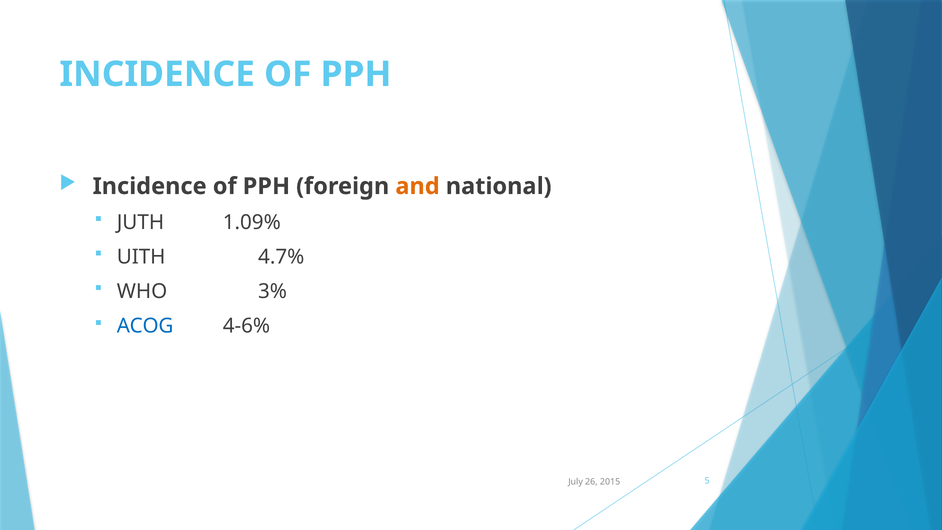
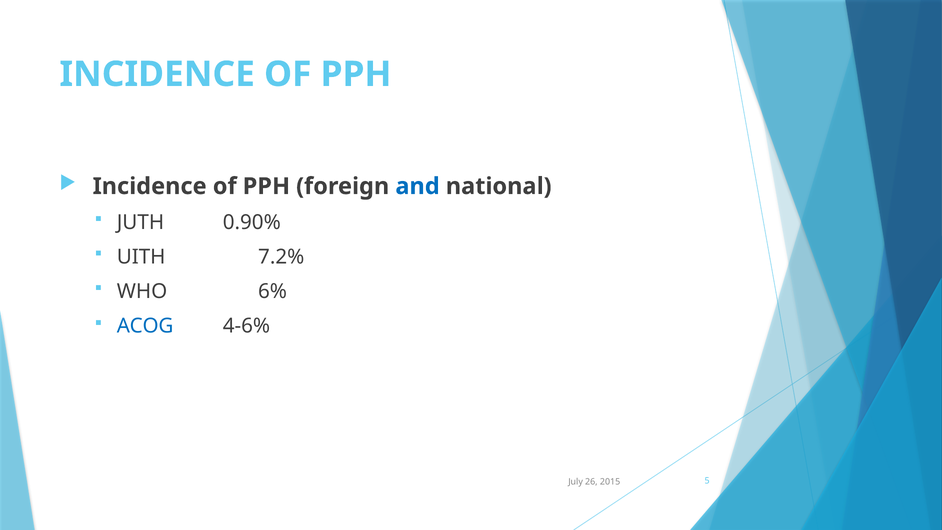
and colour: orange -> blue
1.09%: 1.09% -> 0.90%
4.7%: 4.7% -> 7.2%
3%: 3% -> 6%
